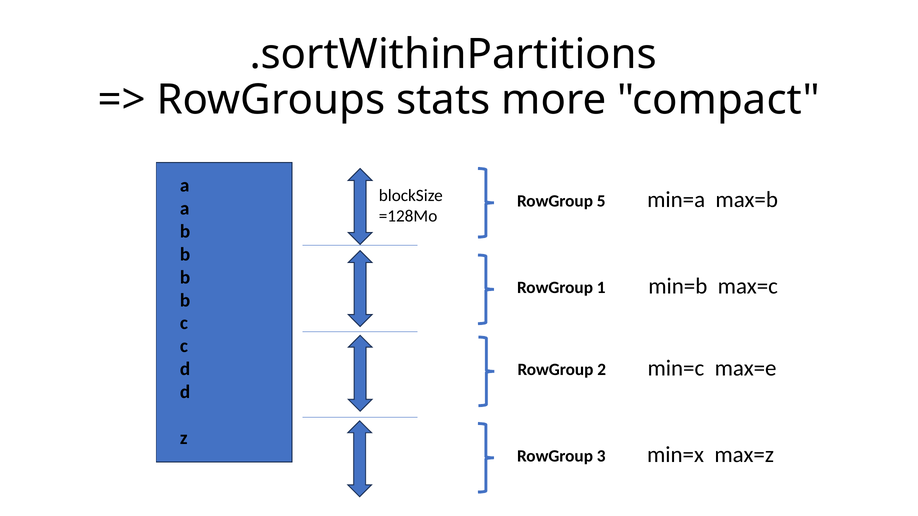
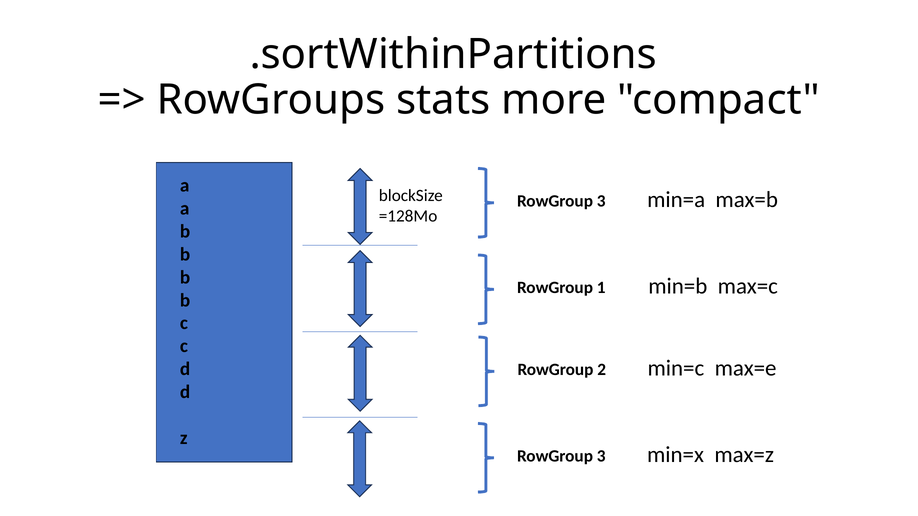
5 at (601, 201): 5 -> 3
